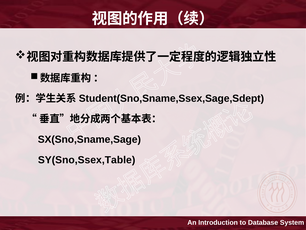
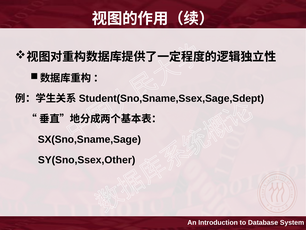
SY(Sno,Ssex,Table: SY(Sno,Ssex,Table -> SY(Sno,Ssex,Other
